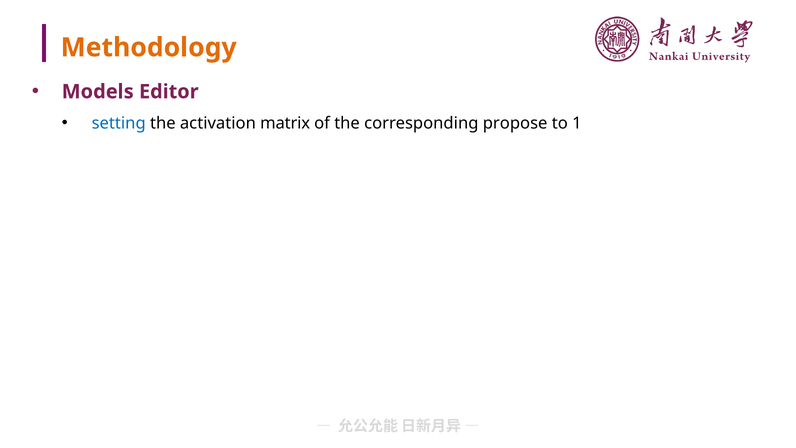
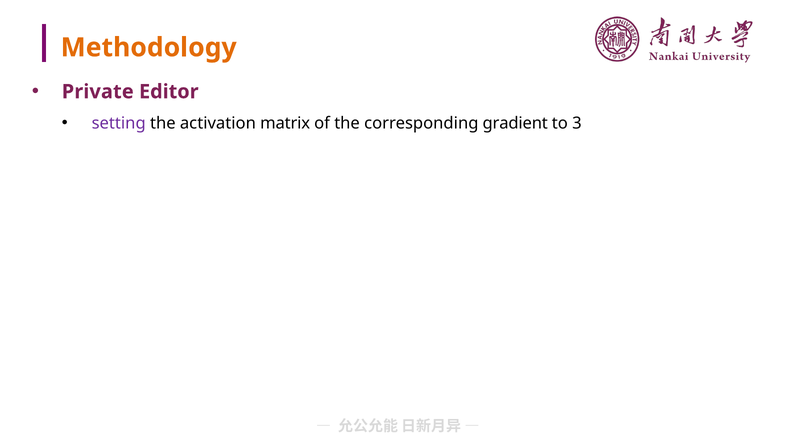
Models: Models -> Private
setting colour: blue -> purple
propose: propose -> gradient
1: 1 -> 3
